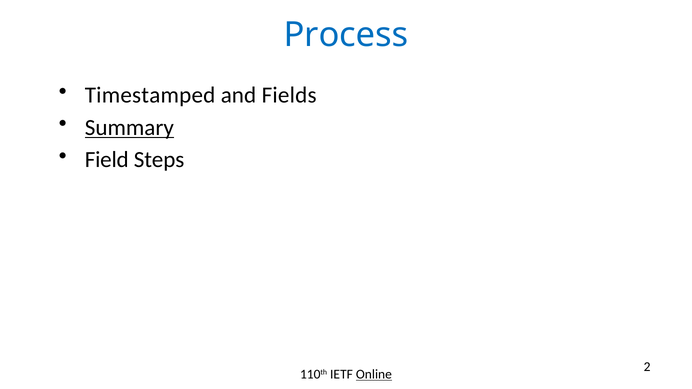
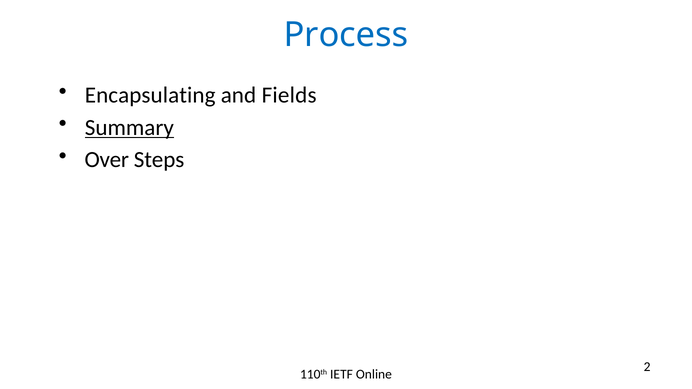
Timestamped: Timestamped -> Encapsulating
Field: Field -> Over
Online underline: present -> none
